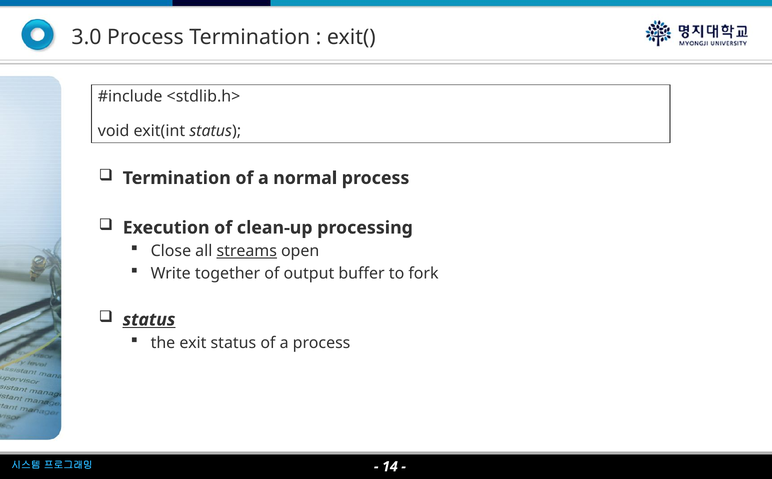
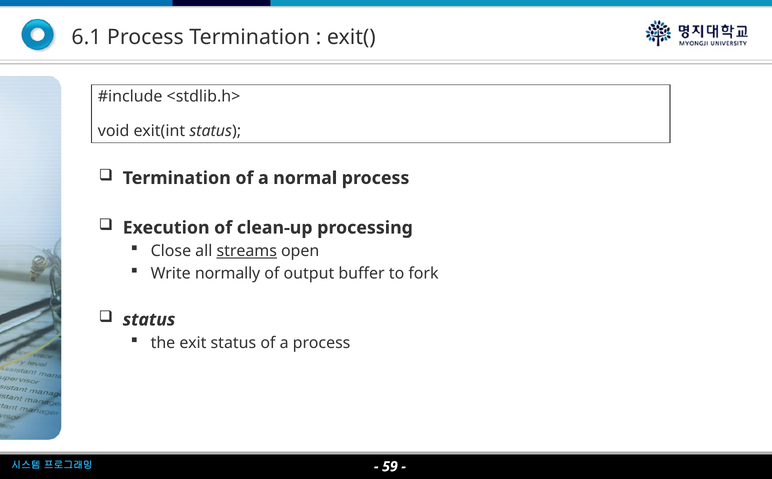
3.0: 3.0 -> 6.1
together: together -> normally
status at (149, 320) underline: present -> none
14: 14 -> 59
